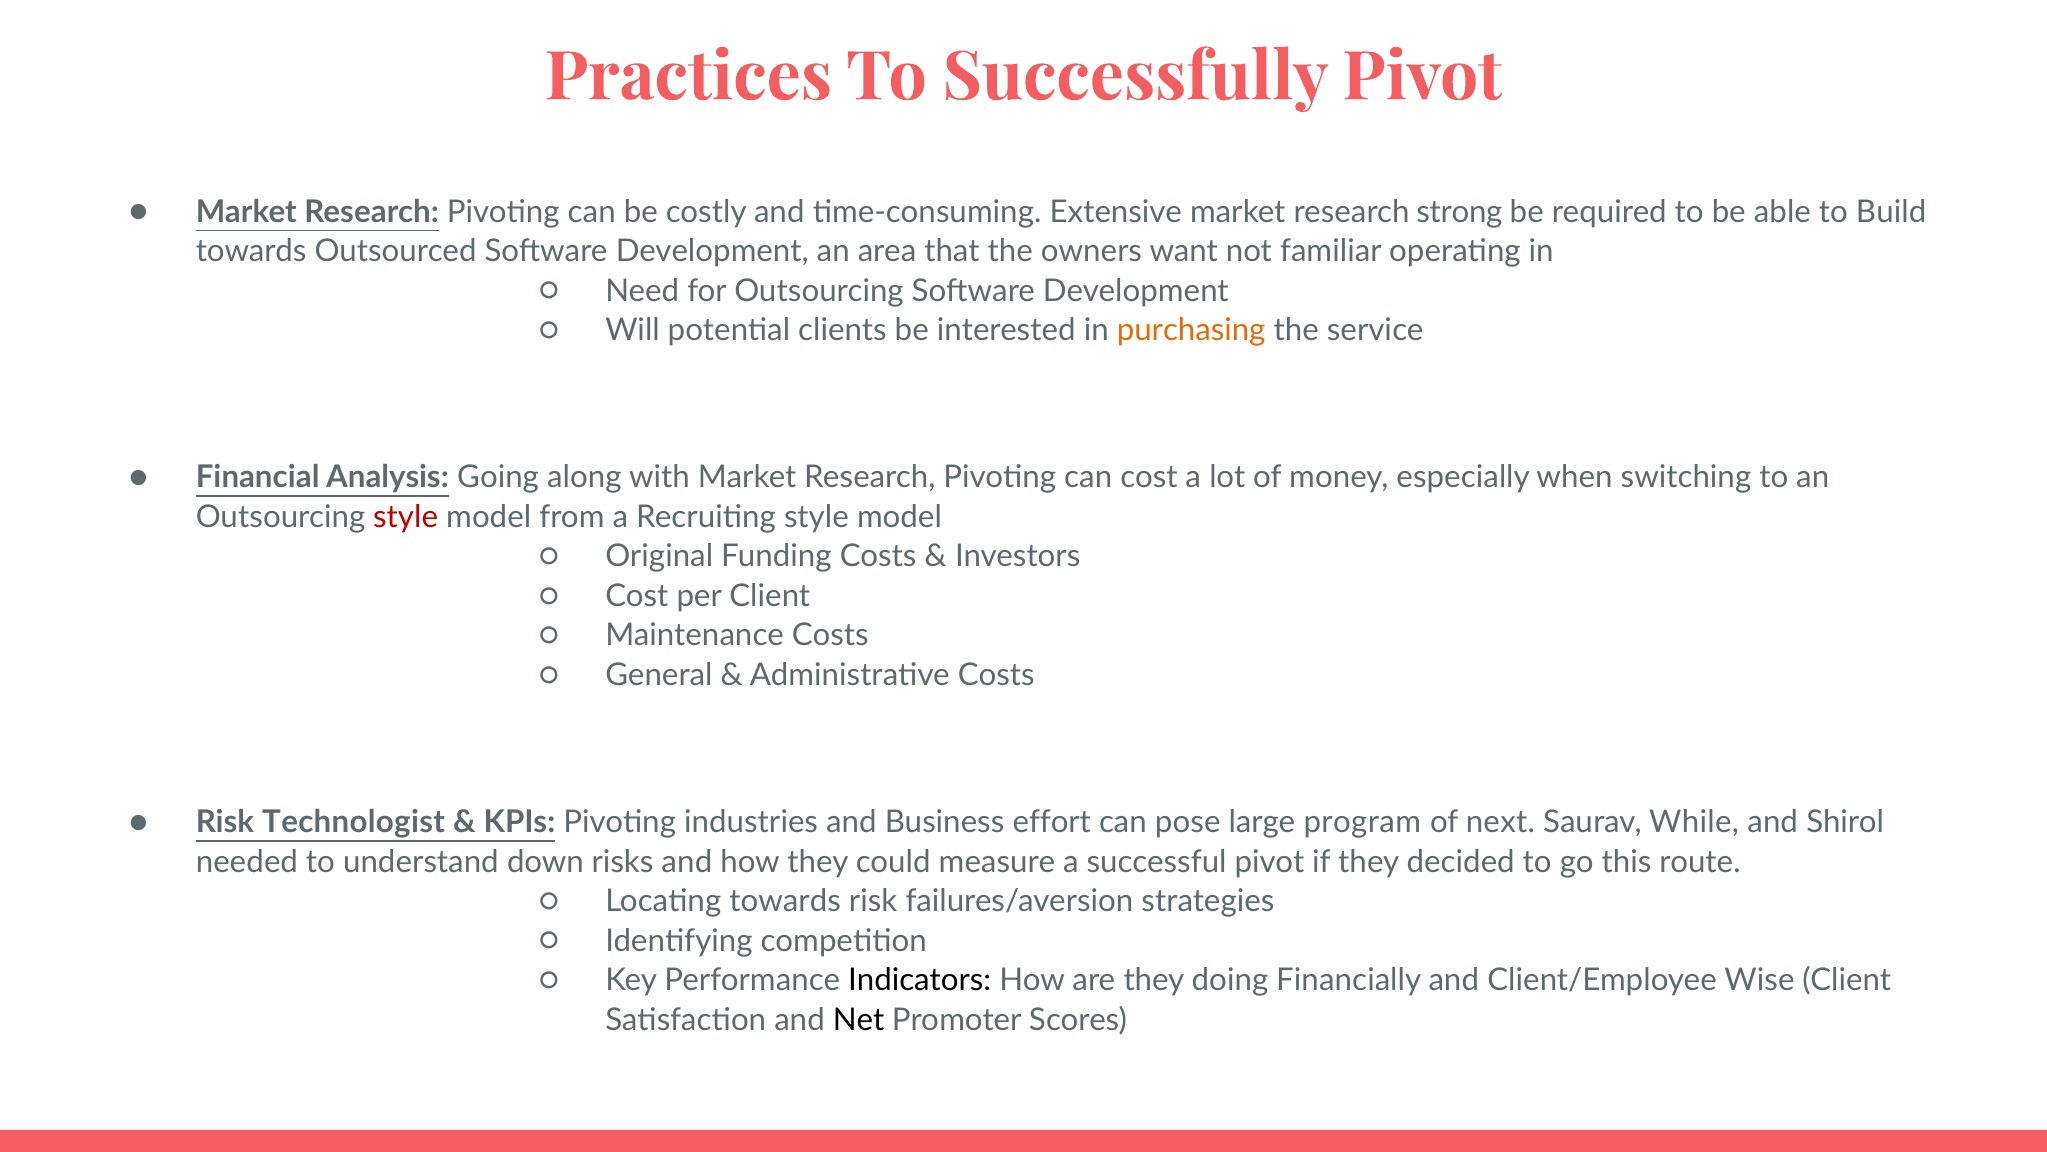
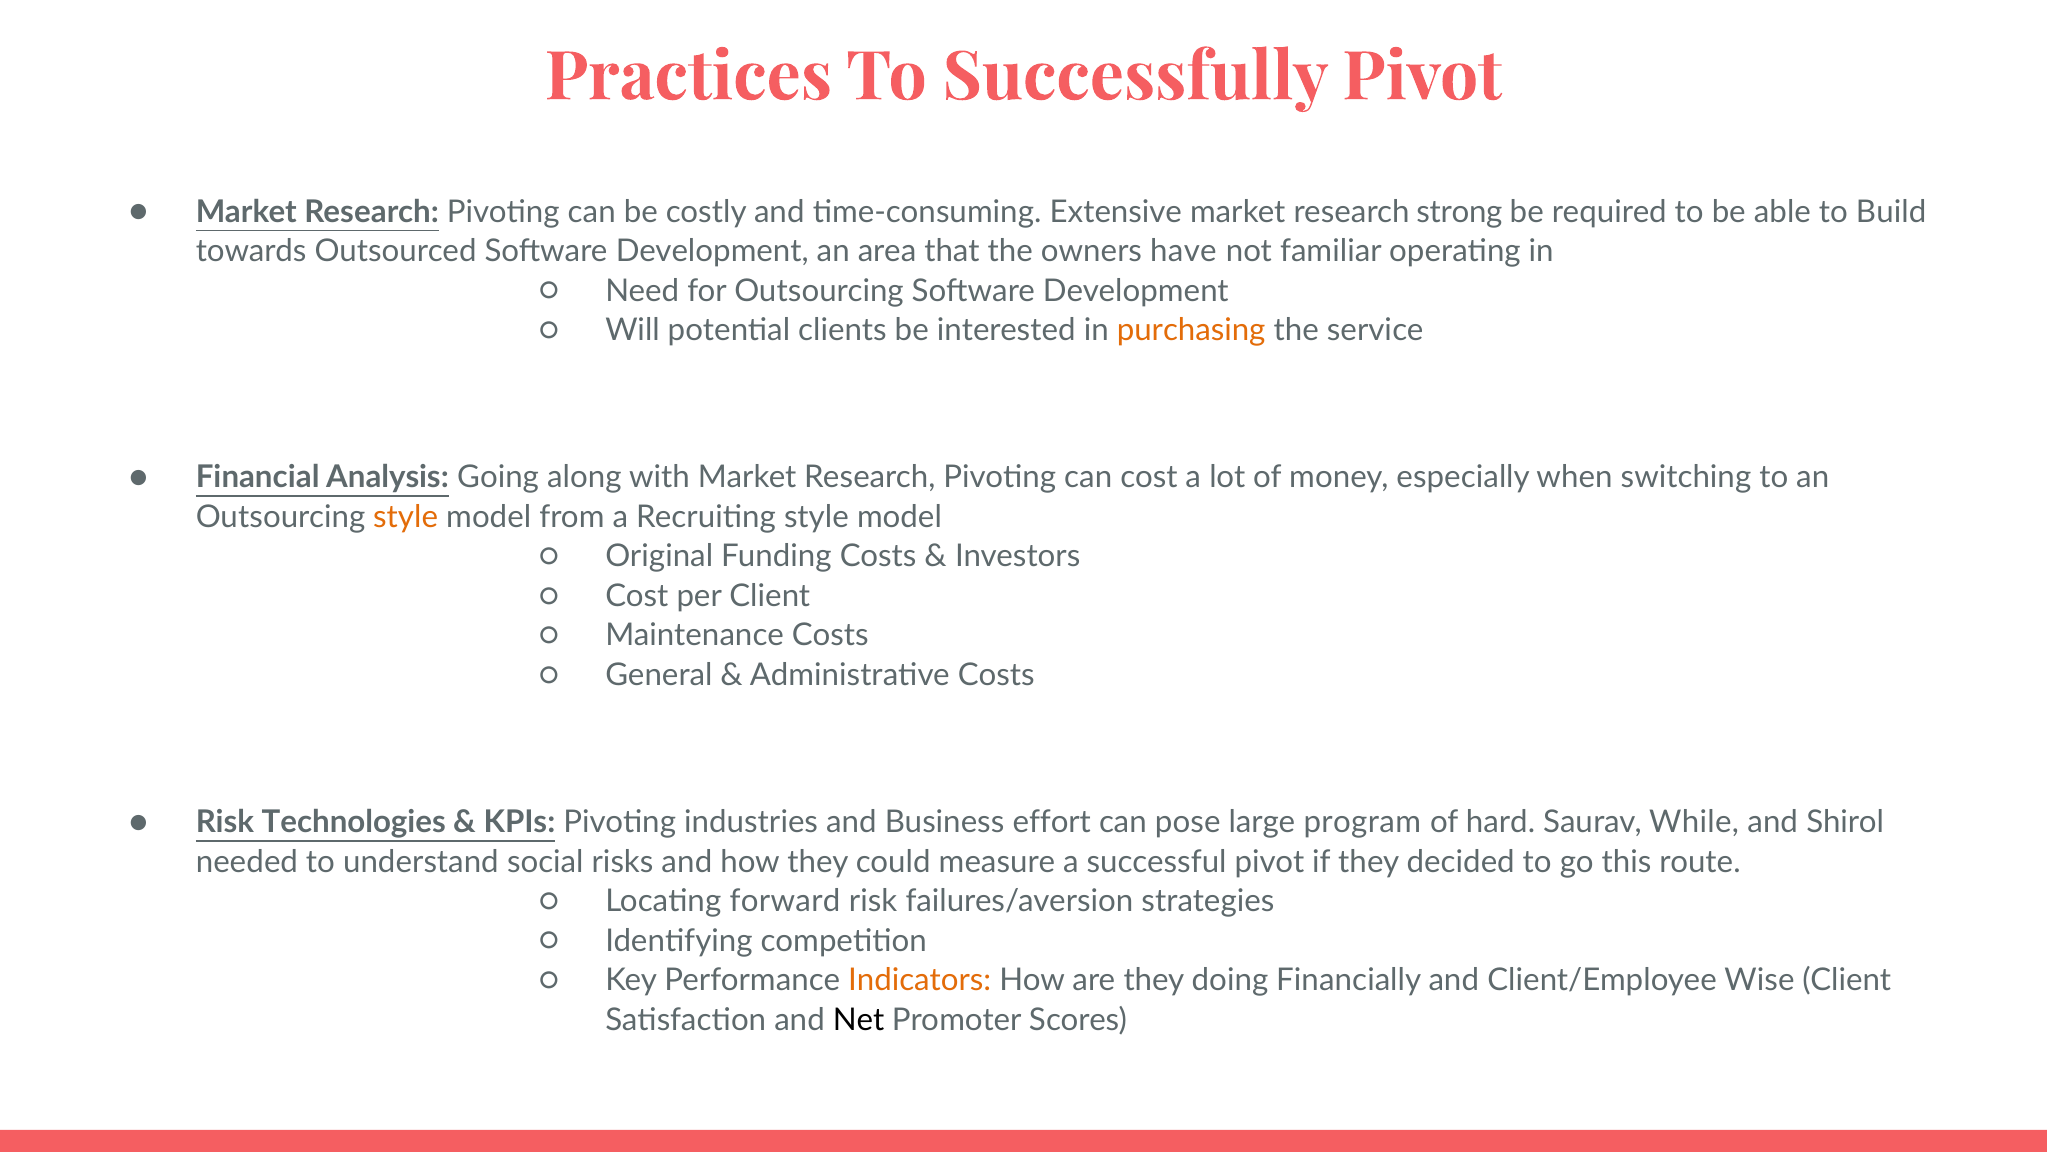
want: want -> have
style at (406, 517) colour: red -> orange
Technologist: Technologist -> Technologies
next: next -> hard
down: down -> social
Locating towards: towards -> forward
Indicators colour: black -> orange
